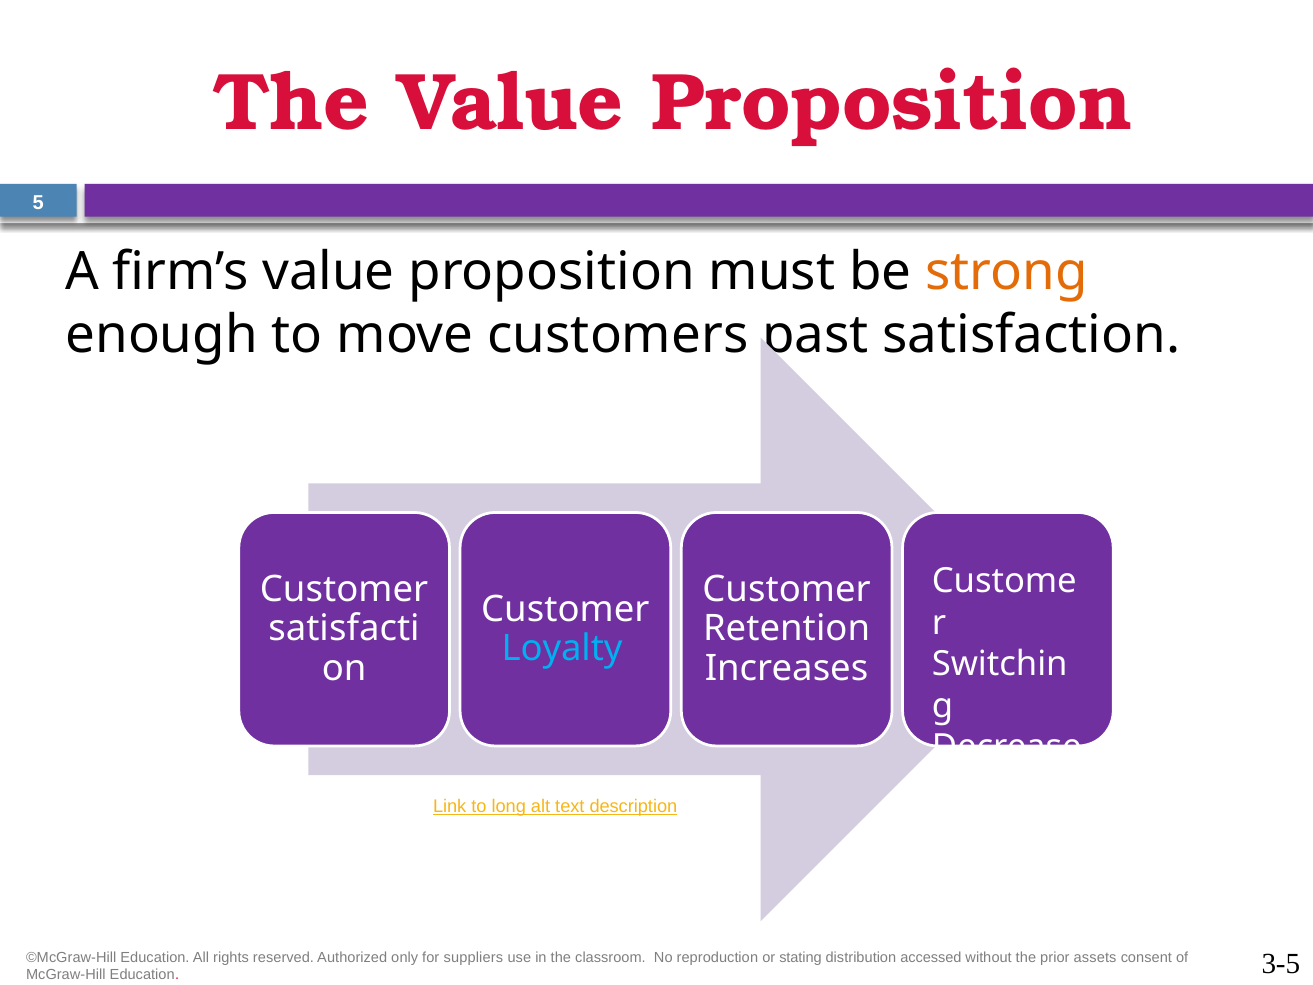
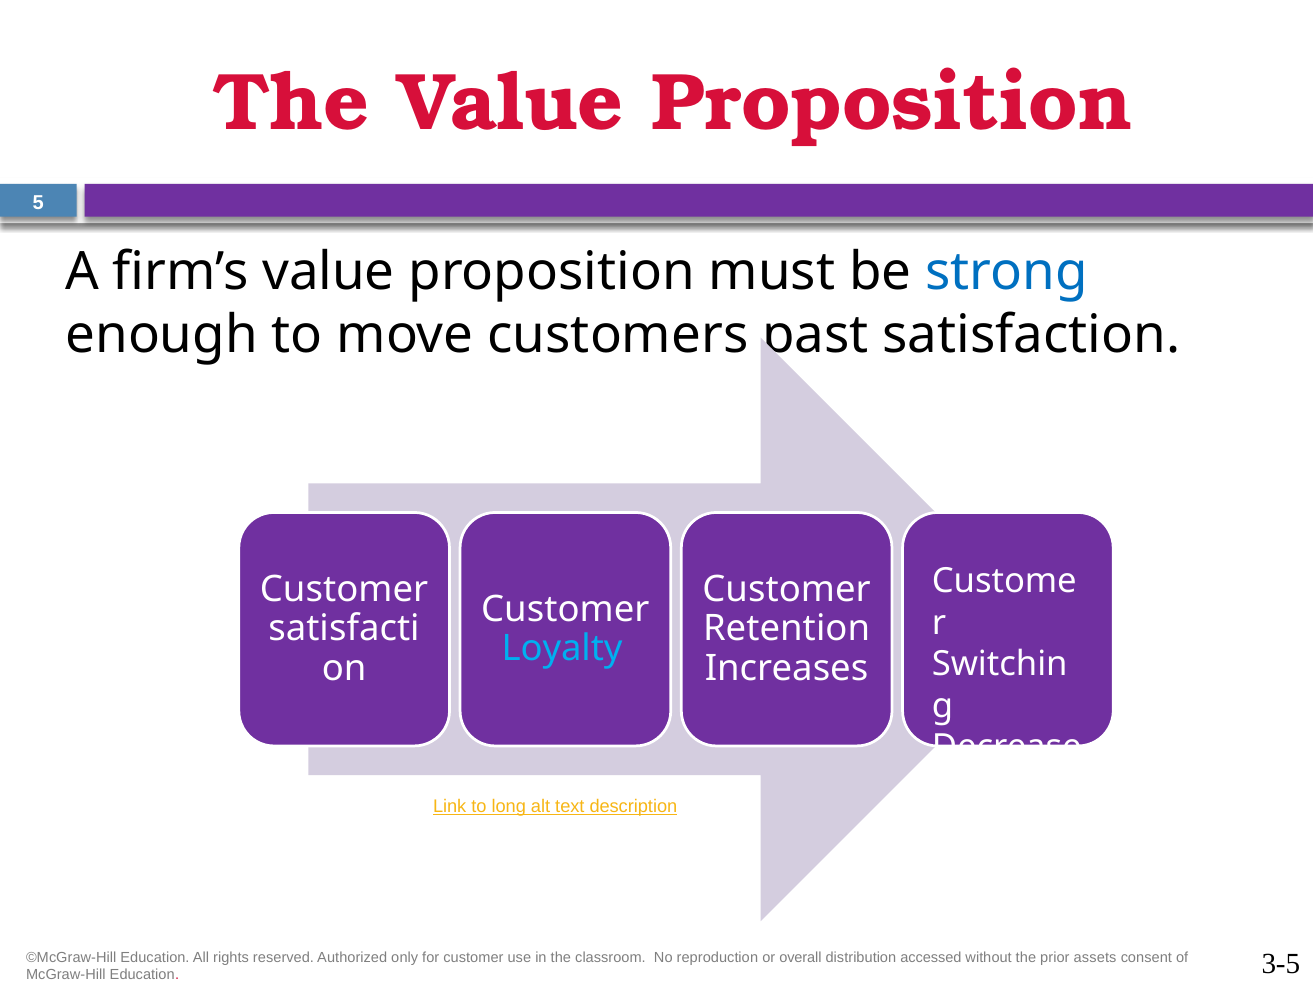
strong colour: orange -> blue
for suppliers: suppliers -> customer
stating: stating -> overall
